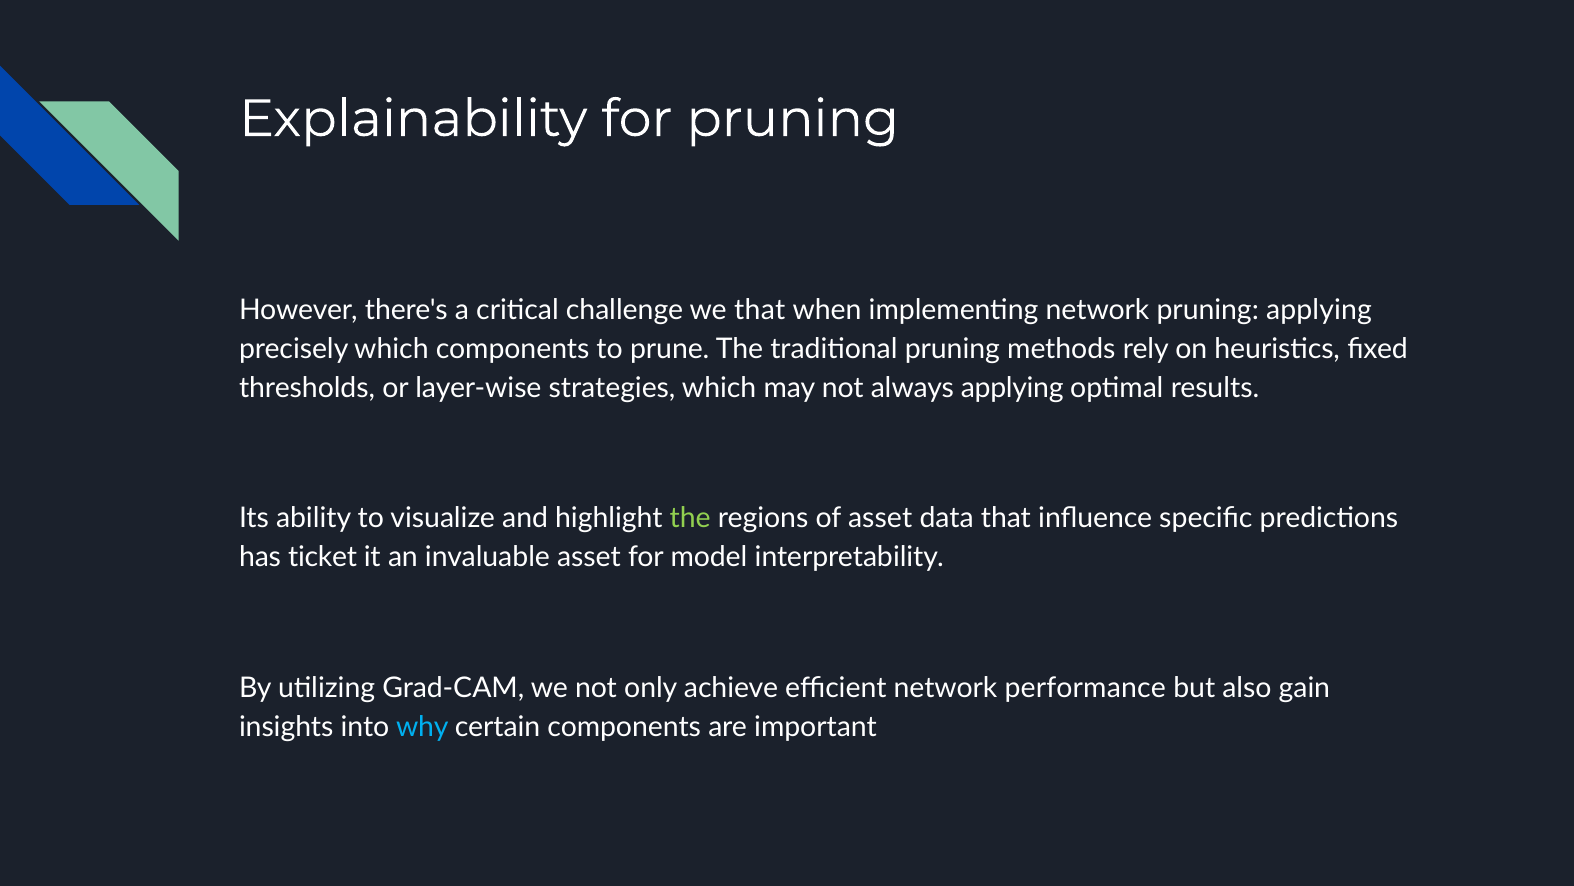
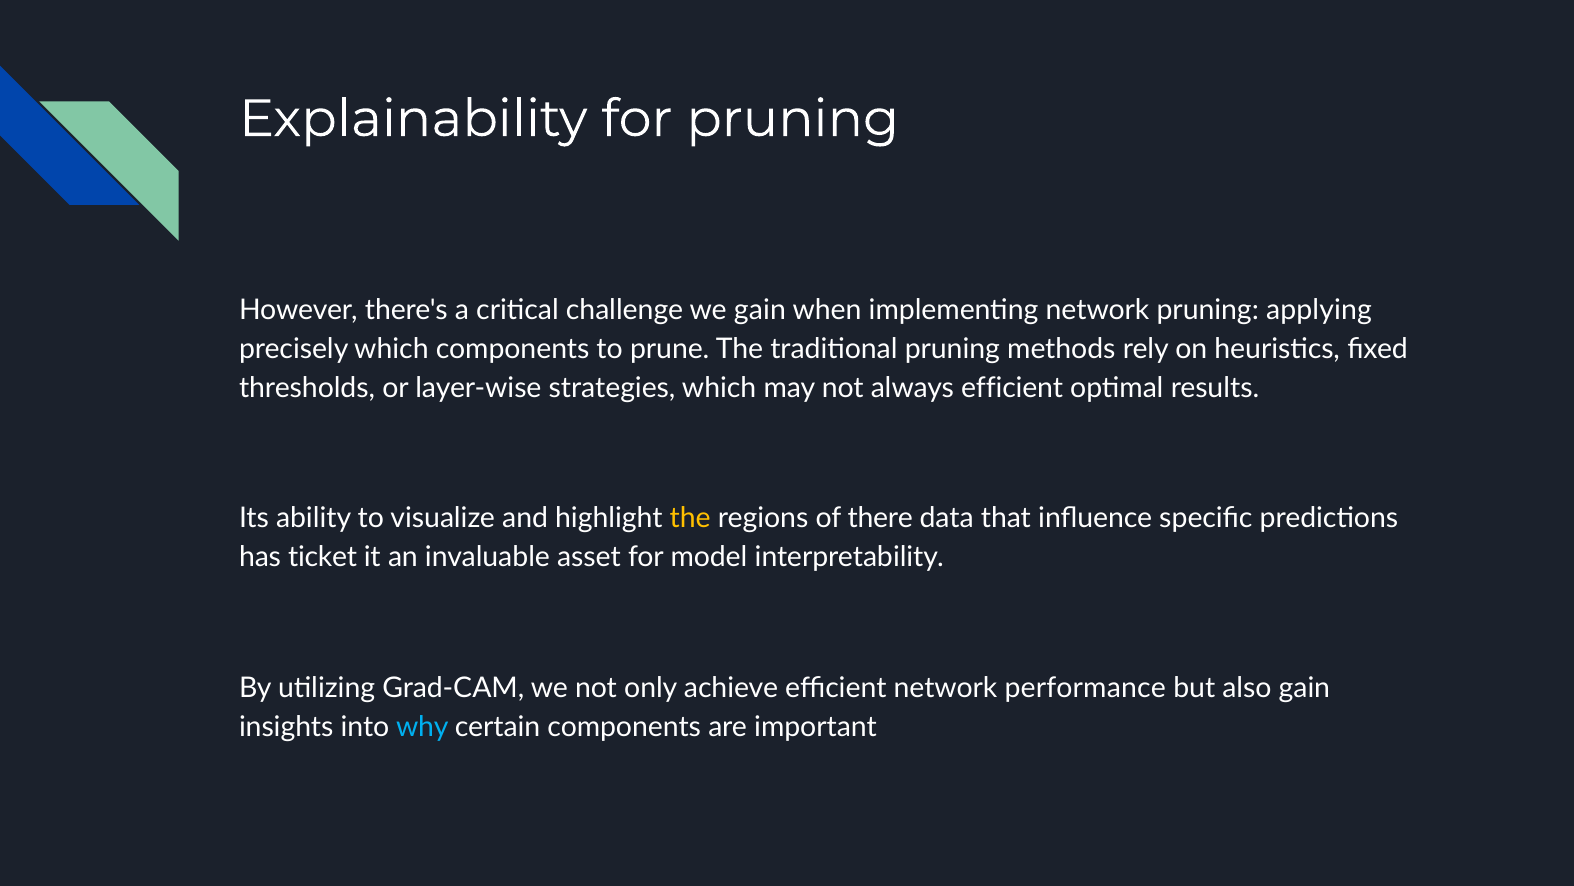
we that: that -> gain
always applying: applying -> efficient
the at (690, 518) colour: light green -> yellow
of asset: asset -> there
